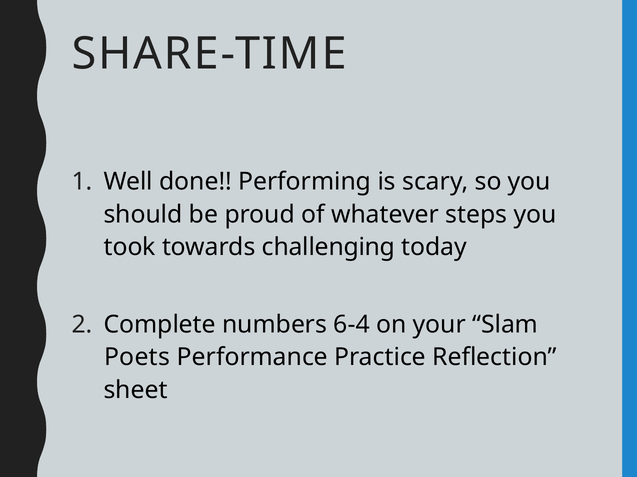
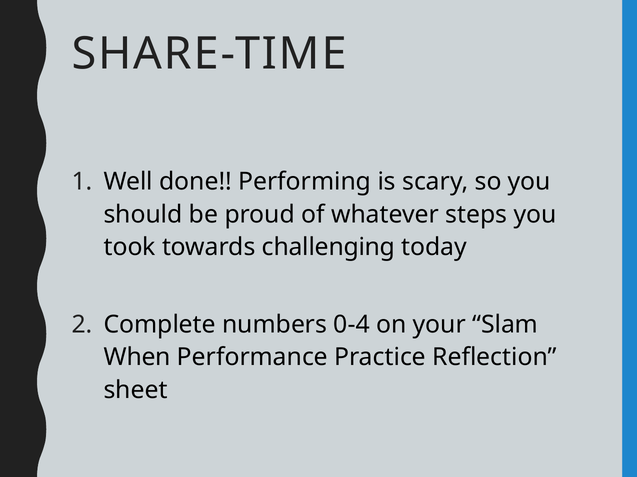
6-4: 6-4 -> 0-4
Poets: Poets -> When
